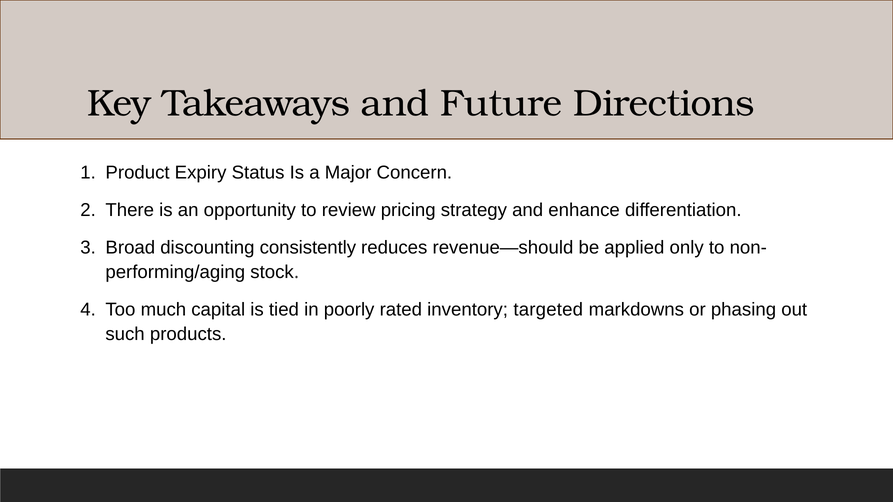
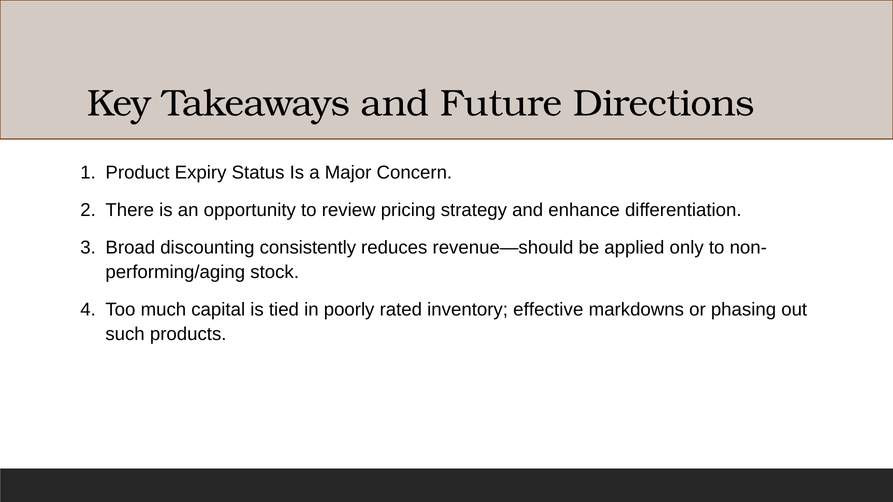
targeted: targeted -> effective
